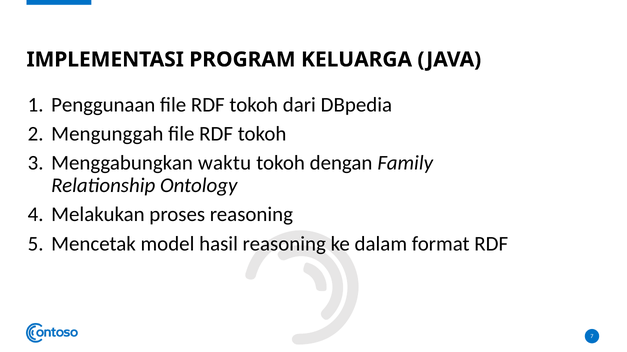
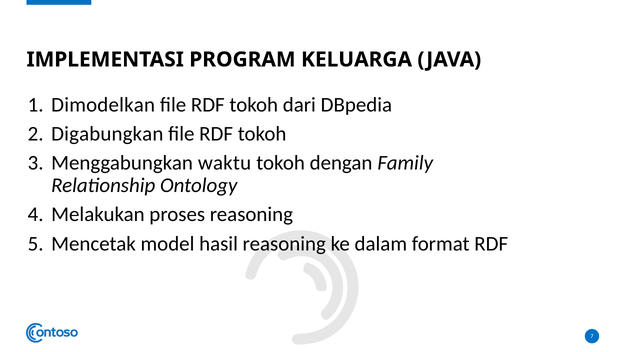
Penggunaan: Penggunaan -> Dimodelkan
Mengunggah: Mengunggah -> Digabungkan
